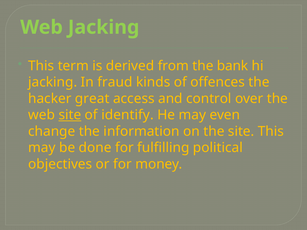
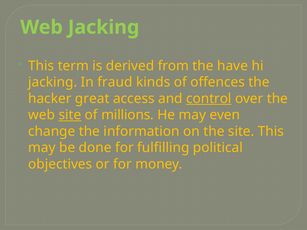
bank: bank -> have
control underline: none -> present
identify: identify -> millions
